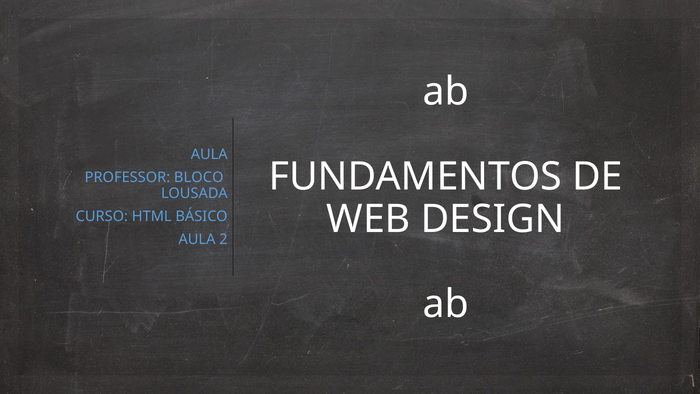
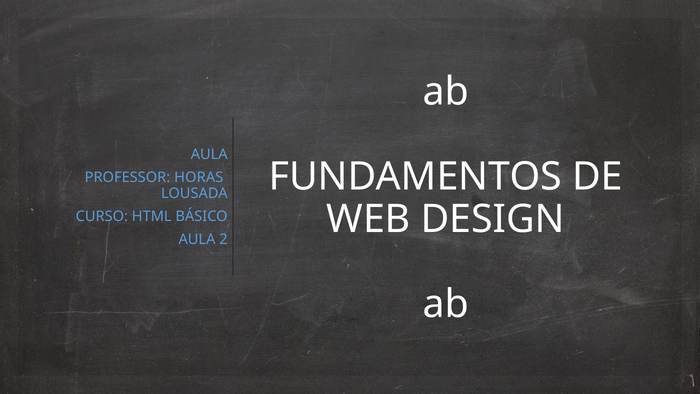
BLOCO: BLOCO -> HORAS
